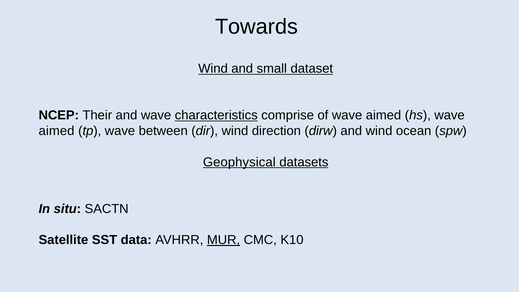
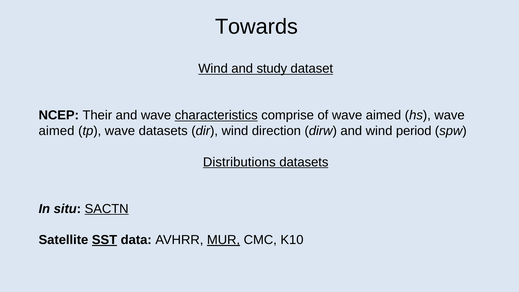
small: small -> study
wave between: between -> datasets
ocean: ocean -> period
Geophysical: Geophysical -> Distributions
SACTN underline: none -> present
SST underline: none -> present
